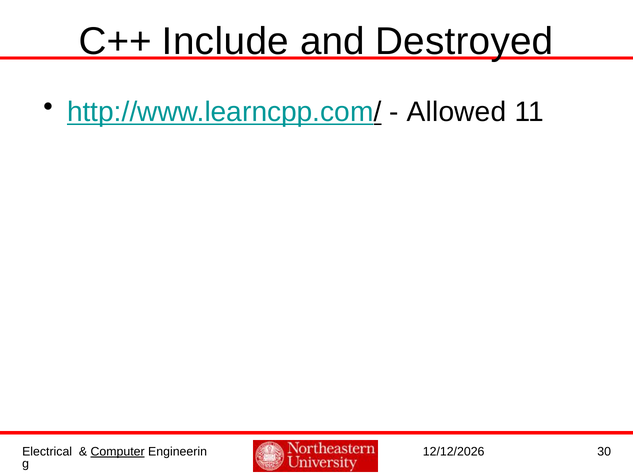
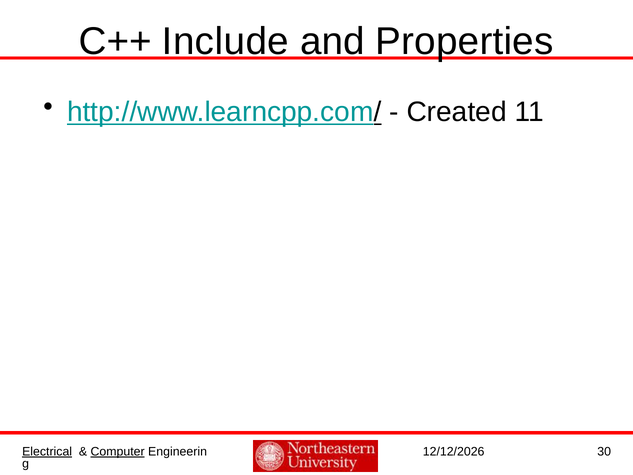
Destroyed: Destroyed -> Properties
Allowed: Allowed -> Created
Electrical underline: none -> present
